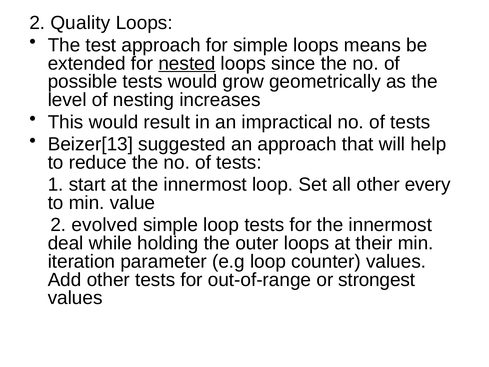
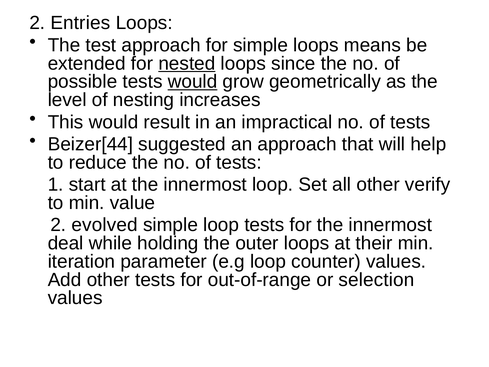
Quality: Quality -> Entries
would at (193, 82) underline: none -> present
Beizer[13: Beizer[13 -> Beizer[44
every: every -> verify
strongest: strongest -> selection
